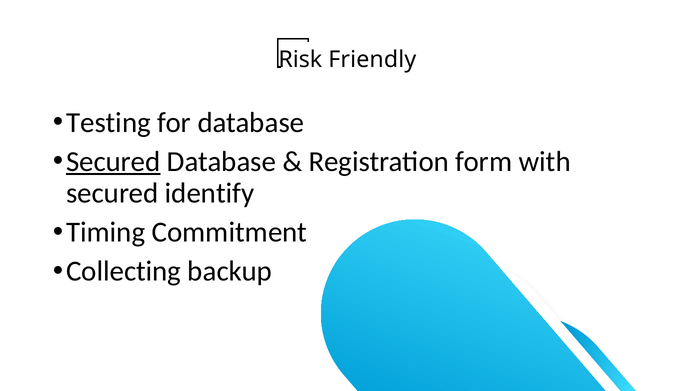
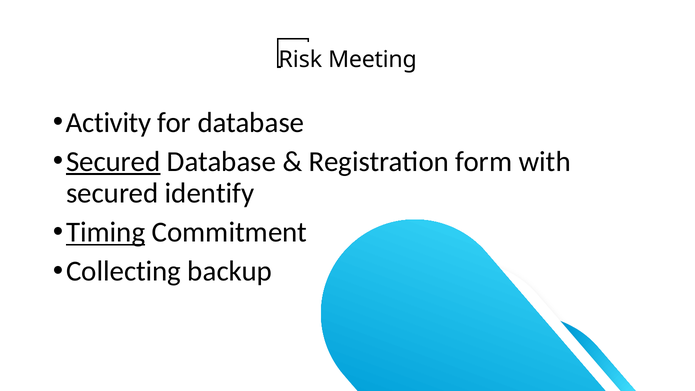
Friendly: Friendly -> Meeting
Testing: Testing -> Activity
Timing underline: none -> present
